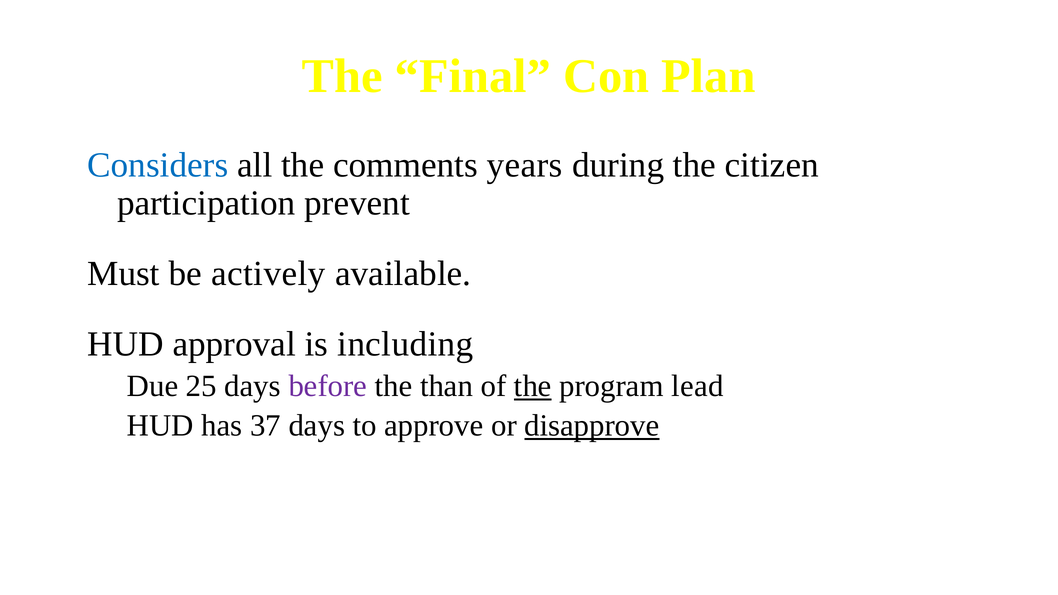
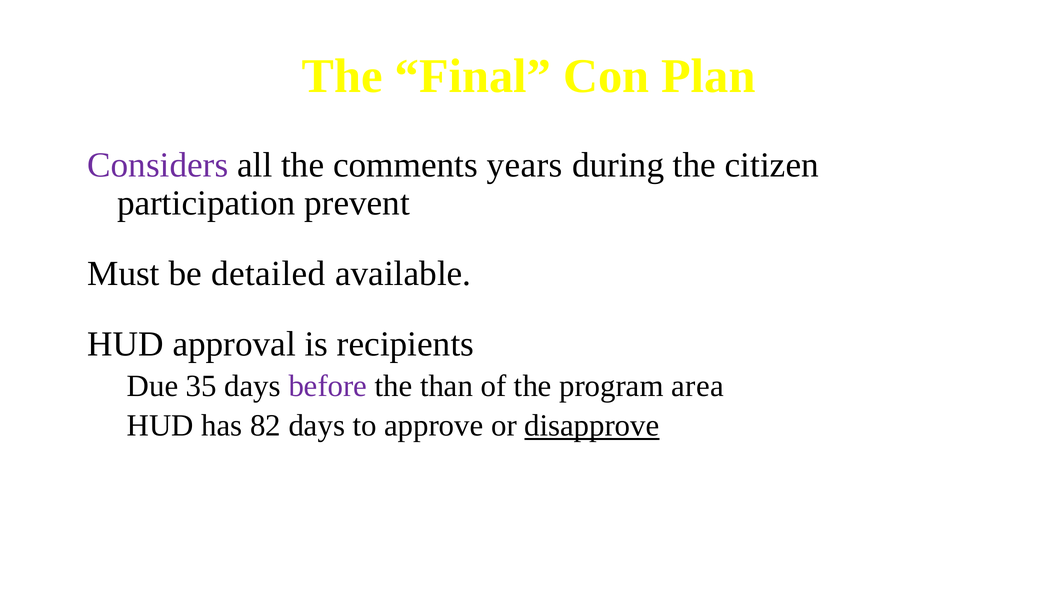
Considers colour: blue -> purple
actively: actively -> detailed
including: including -> recipients
25: 25 -> 35
the at (533, 386) underline: present -> none
lead: lead -> area
37: 37 -> 82
